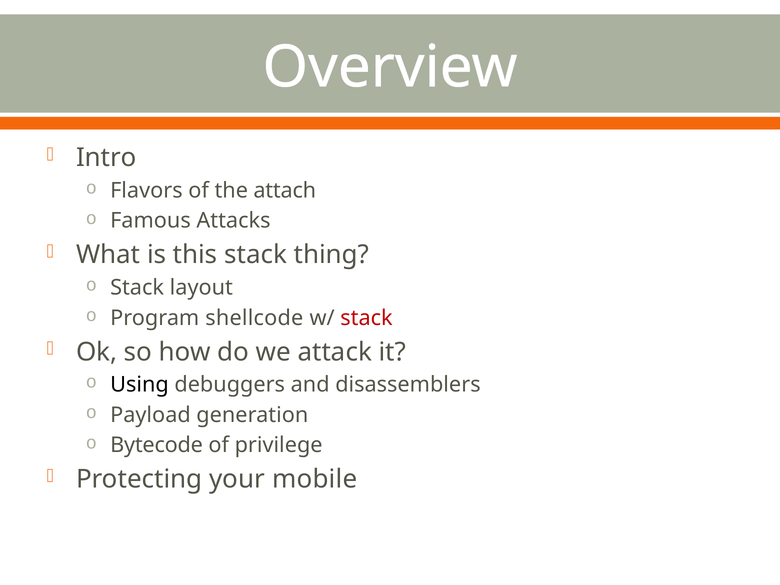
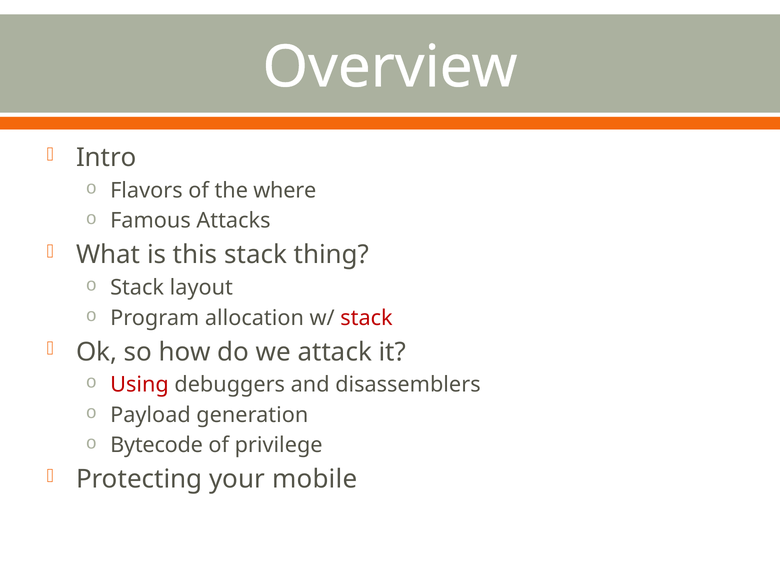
attach: attach -> where
shellcode: shellcode -> allocation
Using colour: black -> red
